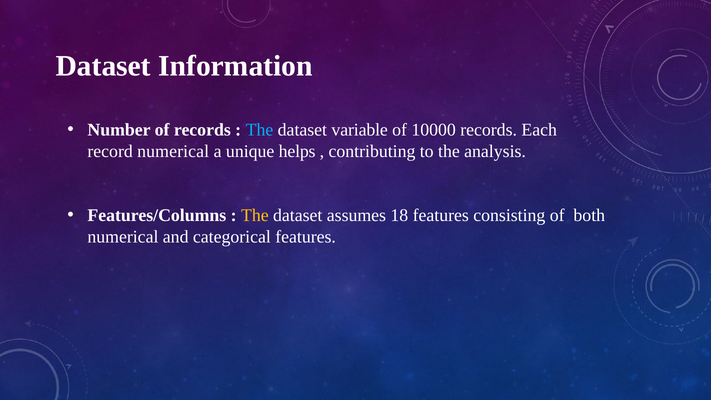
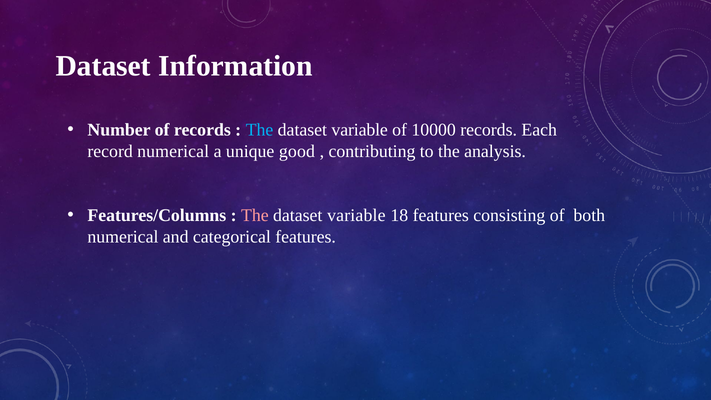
helps: helps -> good
The at (255, 215) colour: yellow -> pink
assumes at (356, 215): assumes -> variable
